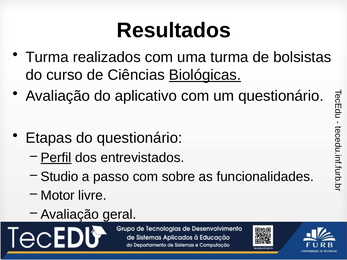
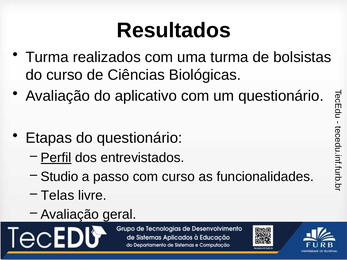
Biológicas underline: present -> none
com sobre: sobre -> curso
Motor: Motor -> Telas
